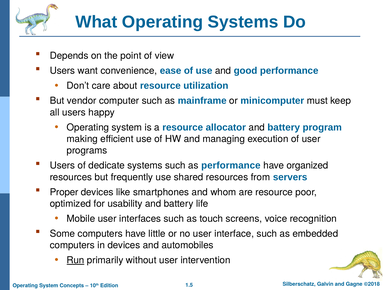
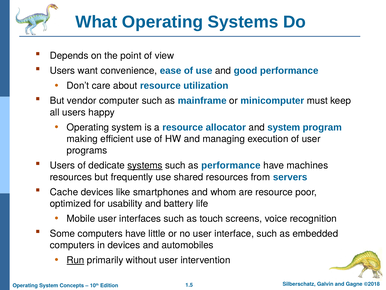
allocator and battery: battery -> system
systems at (145, 165) underline: none -> present
organized: organized -> machines
Proper: Proper -> Cache
